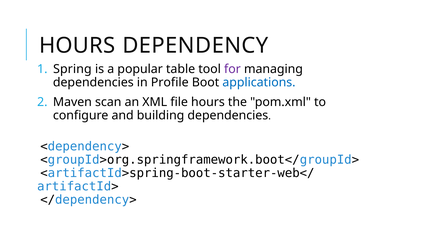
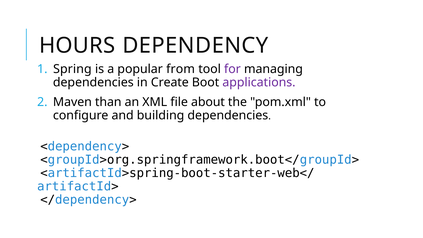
table: table -> from
Profile: Profile -> Create
applications colour: blue -> purple
scan: scan -> than
file hours: hours -> about
